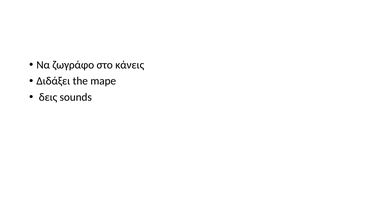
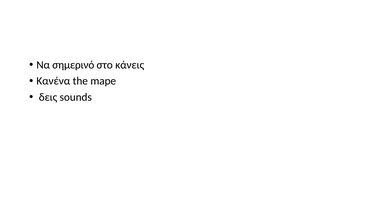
ζωγράφο: ζωγράφο -> σημερινό
Διδάξει: Διδάξει -> Κανένα
